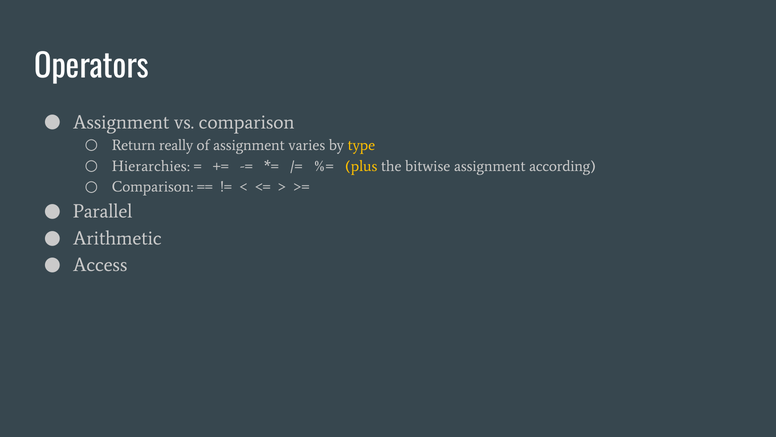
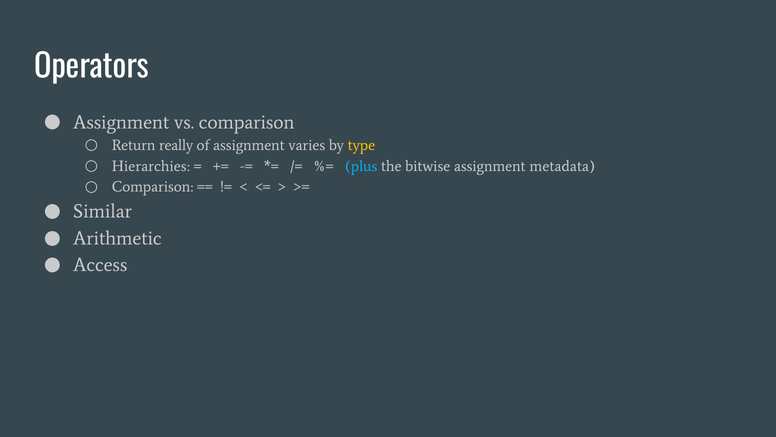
plus colour: yellow -> light blue
according: according -> metadata
Parallel: Parallel -> Similar
